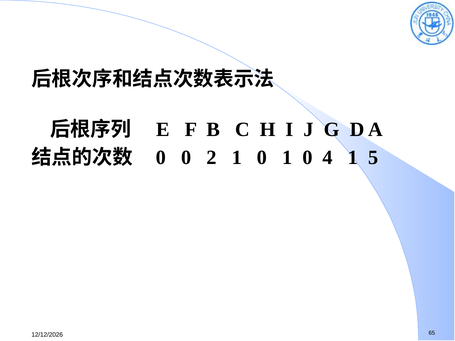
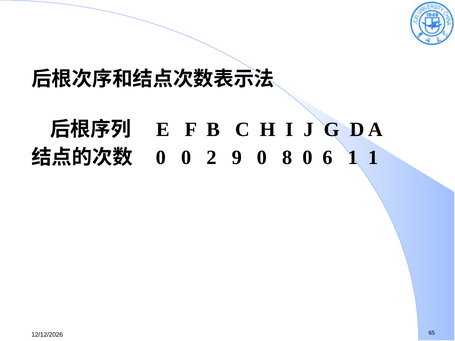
2 1: 1 -> 9
0 1: 1 -> 8
4: 4 -> 6
1 5: 5 -> 1
